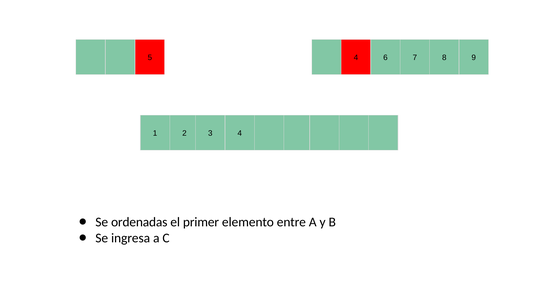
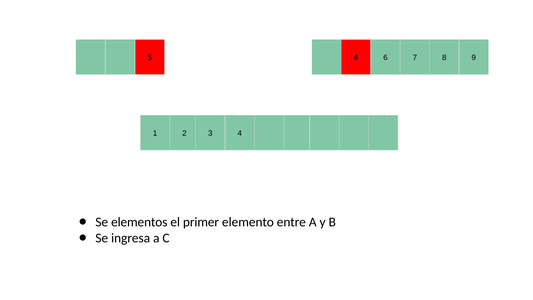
ordenadas: ordenadas -> elementos
